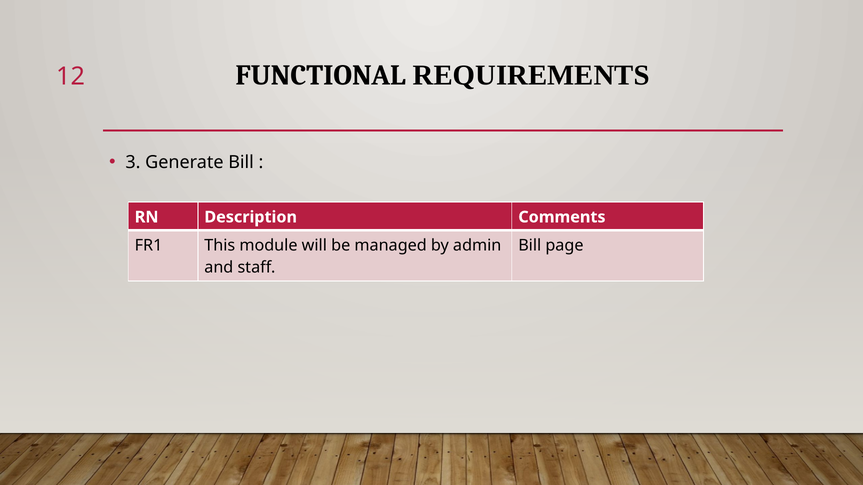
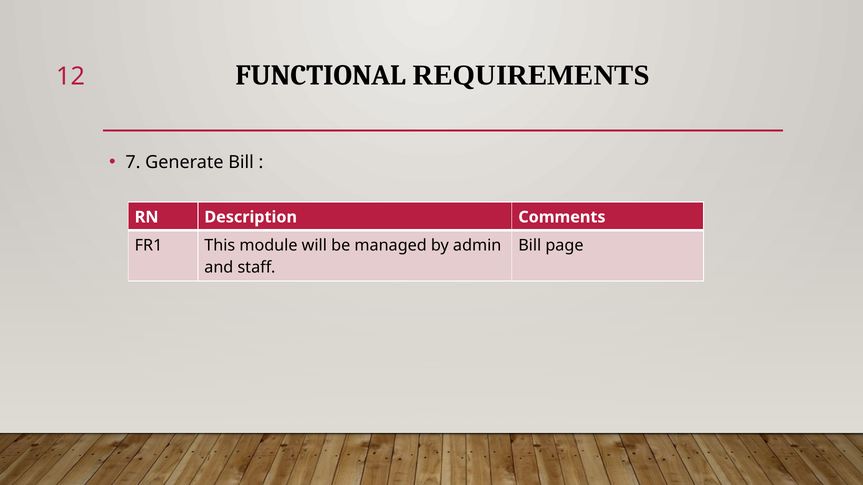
3: 3 -> 7
